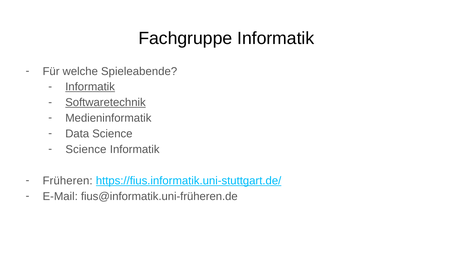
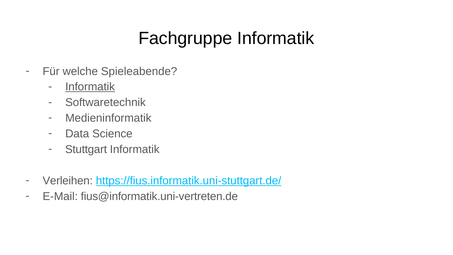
Softwaretechnik underline: present -> none
Science at (86, 149): Science -> Stuttgart
Früheren: Früheren -> Verleihen
fius@informatik.uni-früheren.de: fius@informatik.uni-früheren.de -> fius@informatik.uni-vertreten.de
